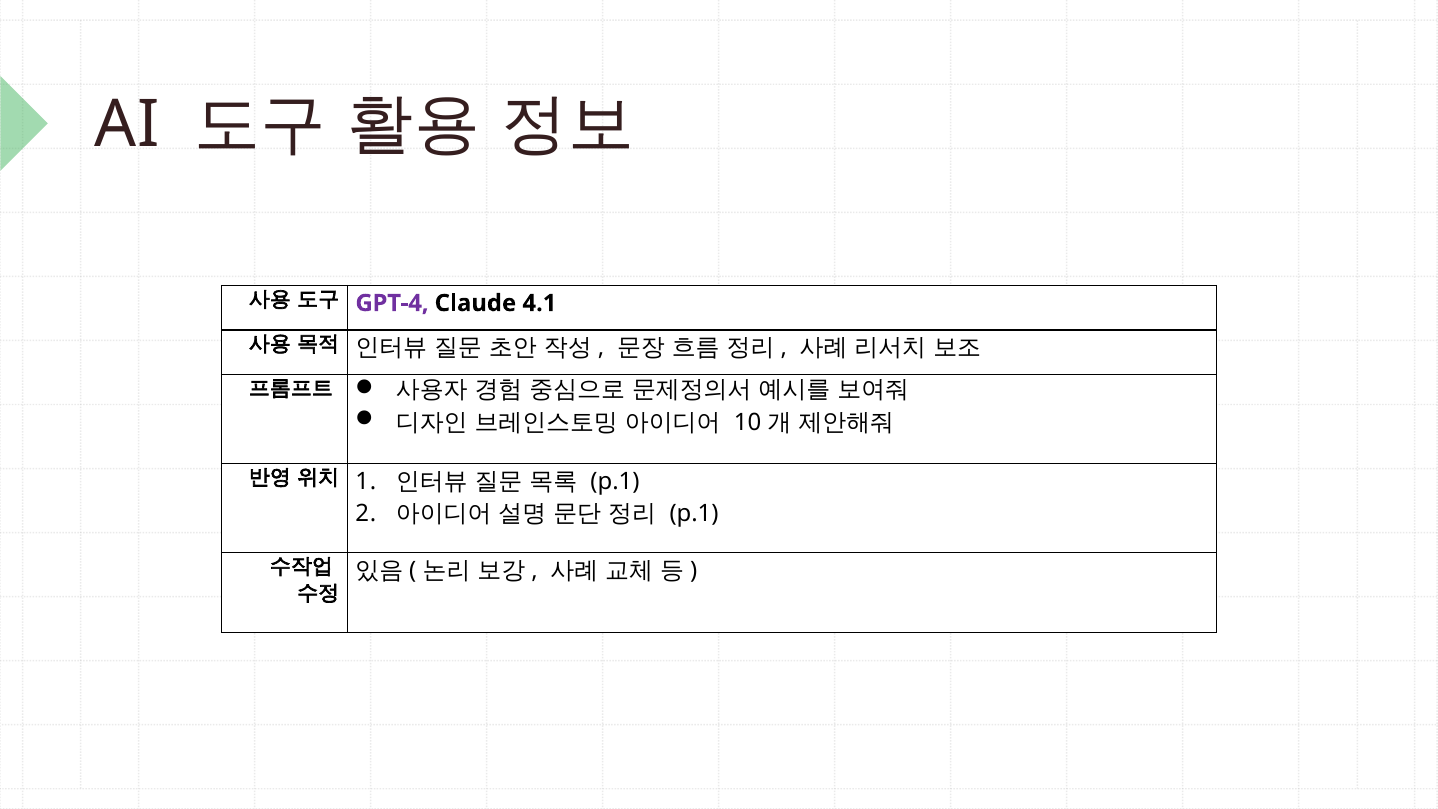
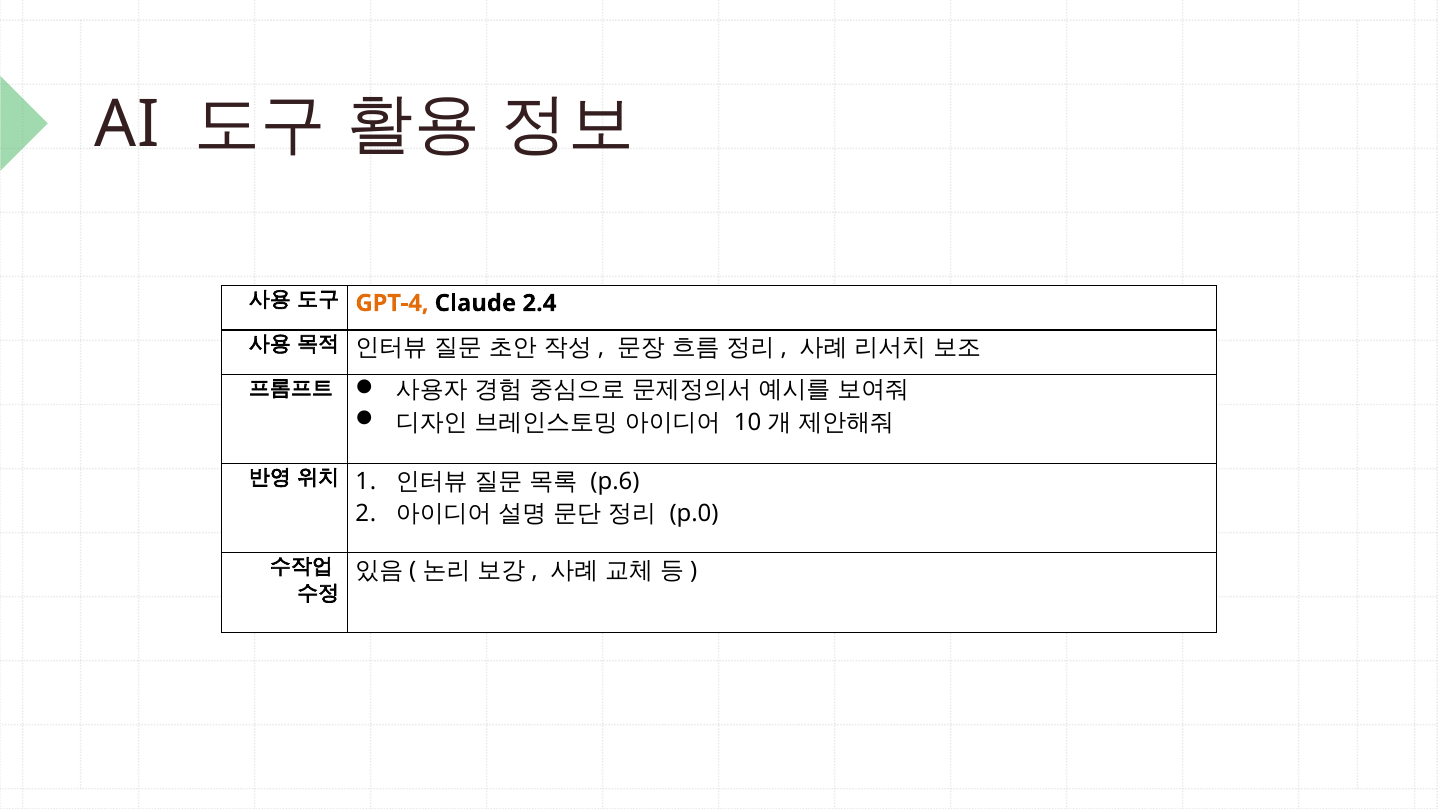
GPT-4 colour: purple -> orange
4.1: 4.1 -> 2.4
p.1 at (615, 481): p.1 -> p.6
p.1 at (694, 514): p.1 -> p.0
